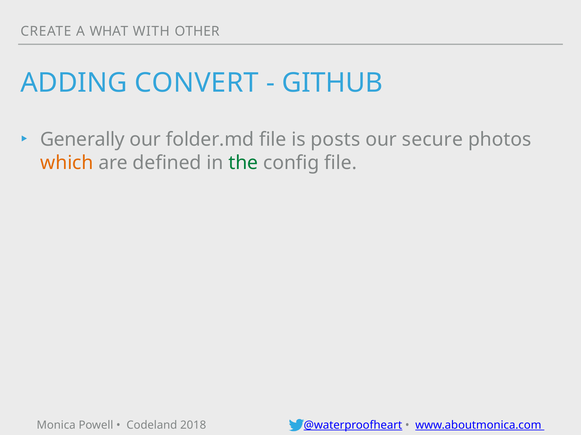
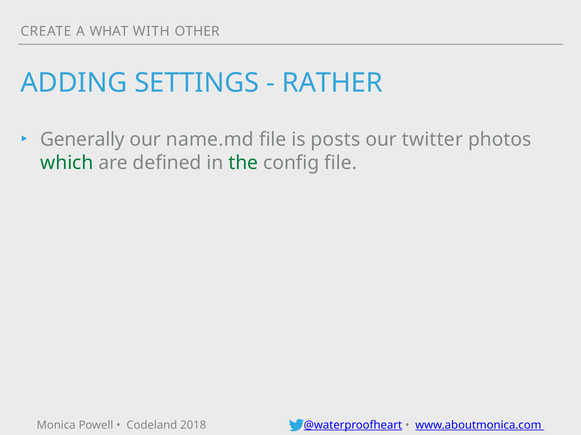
CONVERT: CONVERT -> SETTINGS
GITHUB: GITHUB -> RATHER
folder.md: folder.md -> name.md
secure: secure -> twitter
which colour: orange -> green
